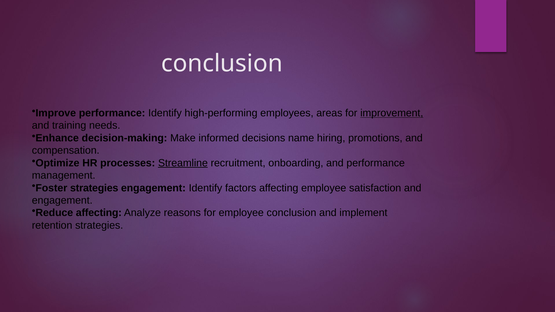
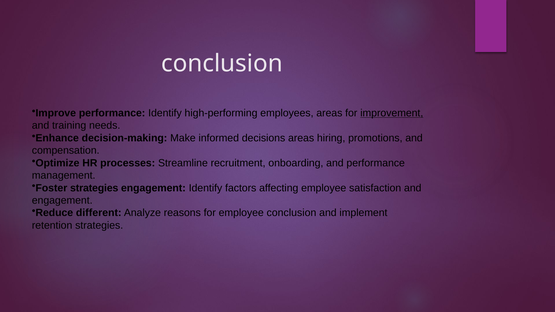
decisions name: name -> areas
Streamline underline: present -> none
Reduce affecting: affecting -> different
